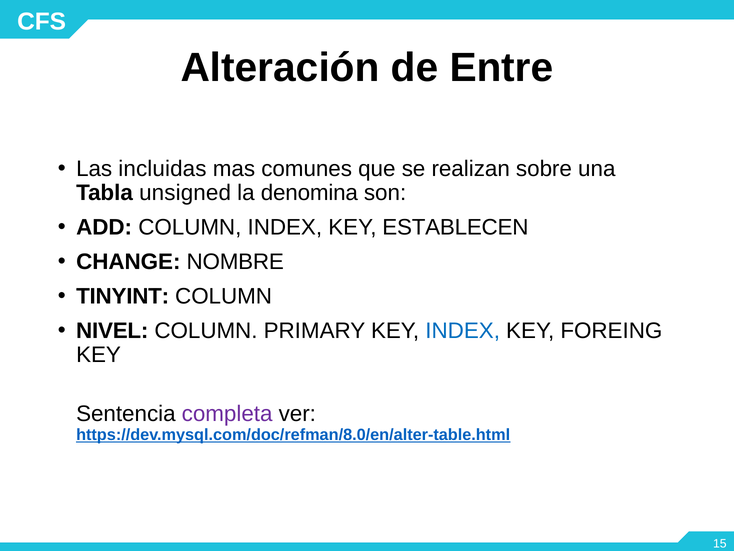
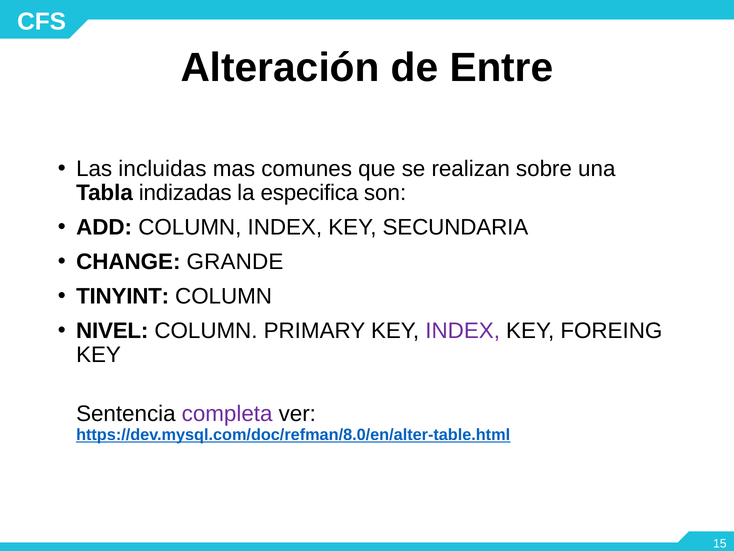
unsigned: unsigned -> indizadas
denomina: denomina -> especifica
ESTABLECEN: ESTABLECEN -> SECUNDARIA
NOMBRE: NOMBRE -> GRANDE
INDEX at (463, 330) colour: blue -> purple
